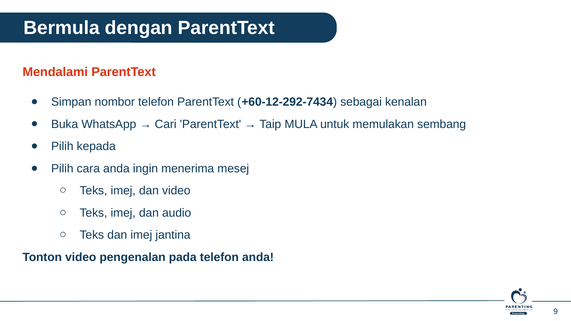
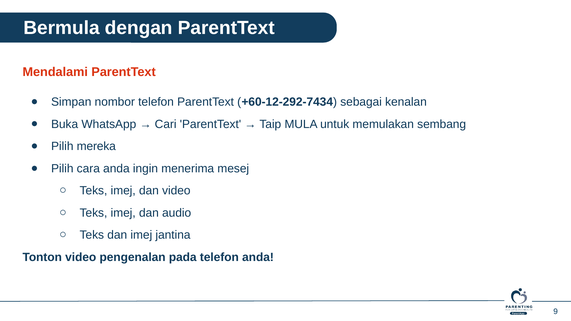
kepada: kepada -> mereka
